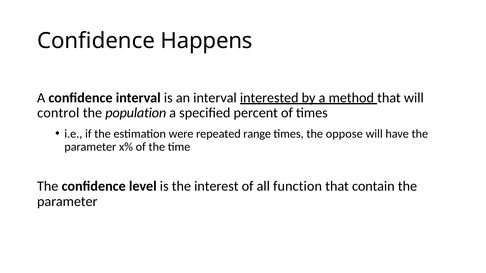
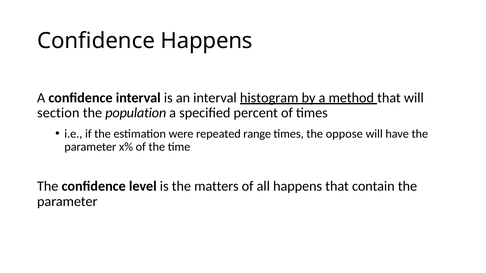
interested: interested -> histogram
control: control -> section
interest: interest -> matters
all function: function -> happens
